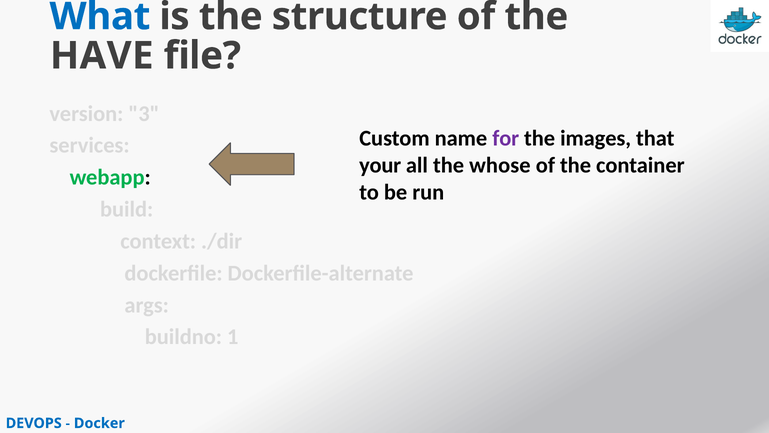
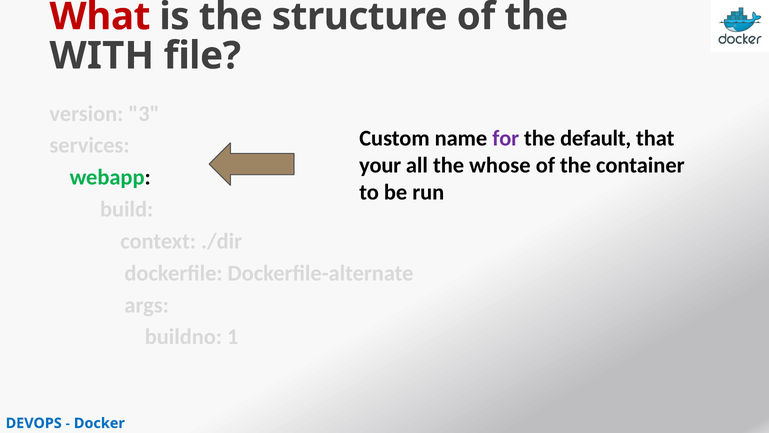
What colour: blue -> red
HAVE: HAVE -> WITH
images: images -> default
